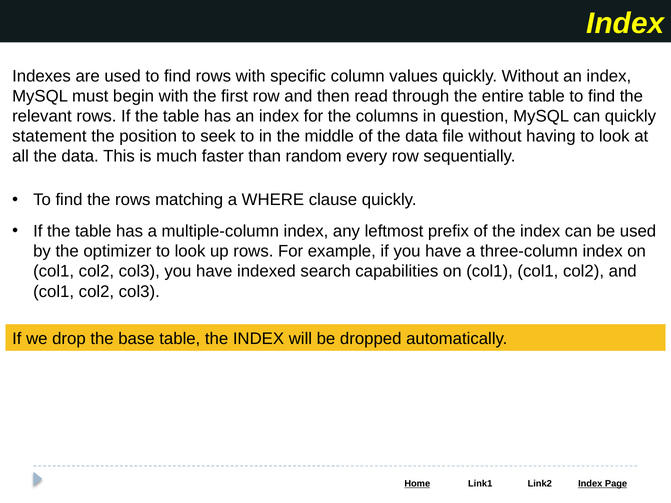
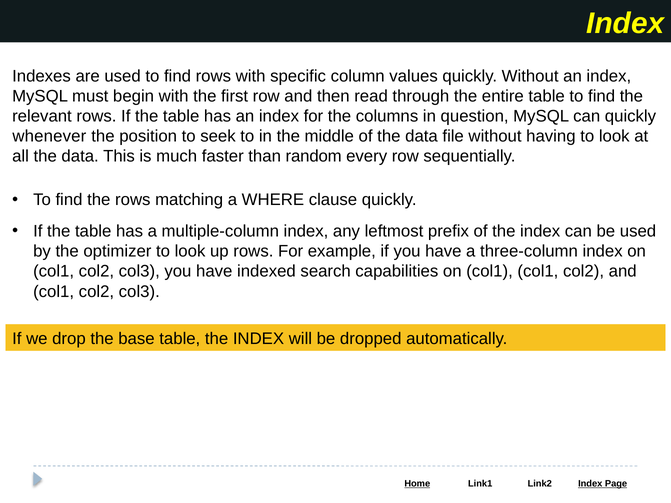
statement: statement -> whenever
